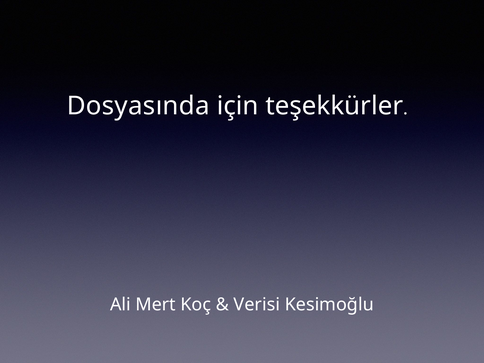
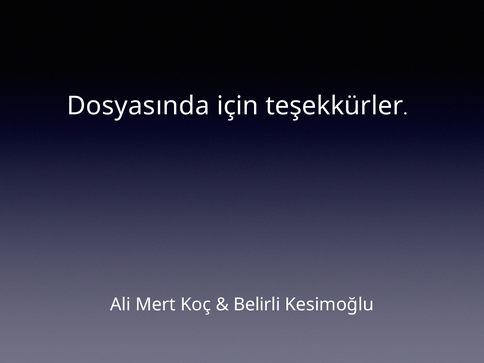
Verisi: Verisi -> Belirli
